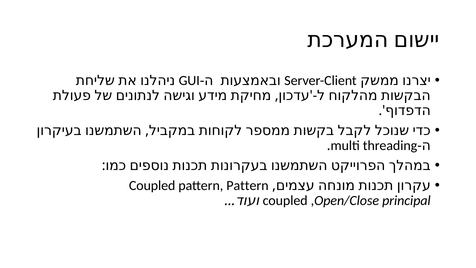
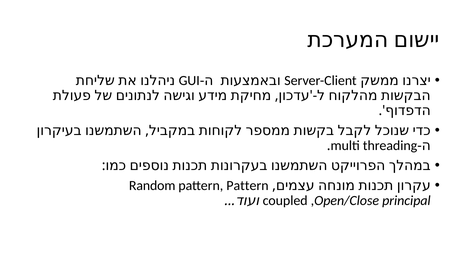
Coupled at (152, 185): Coupled -> Random
